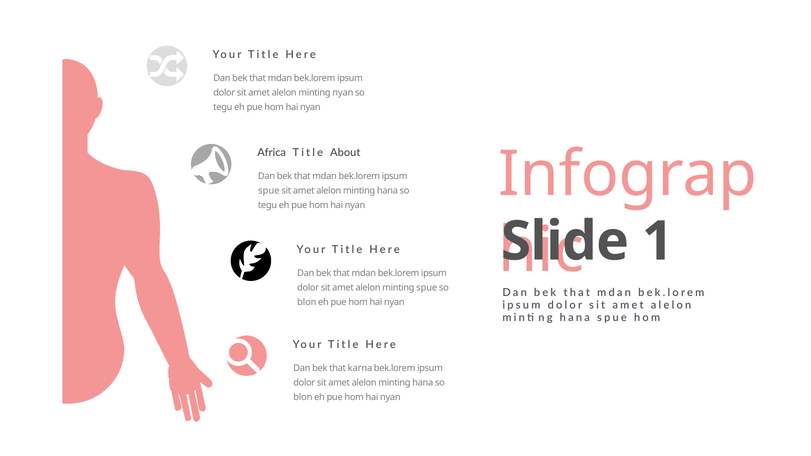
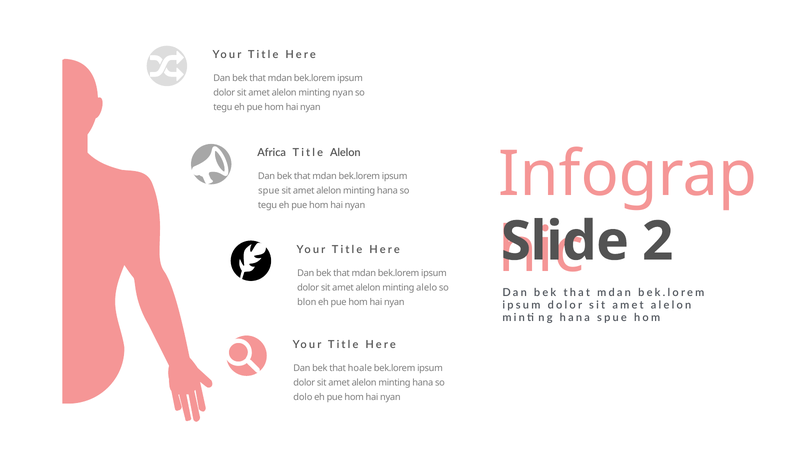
Title About: About -> Alelon
1: 1 -> 2
minting spue: spue -> alelo
karna: karna -> hoale
blon at (303, 397): blon -> dolo
